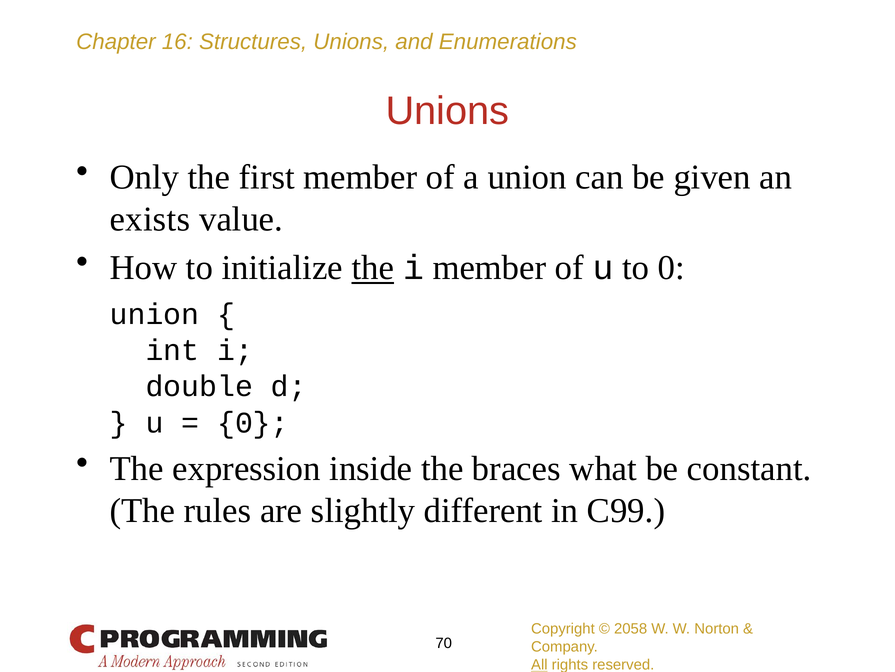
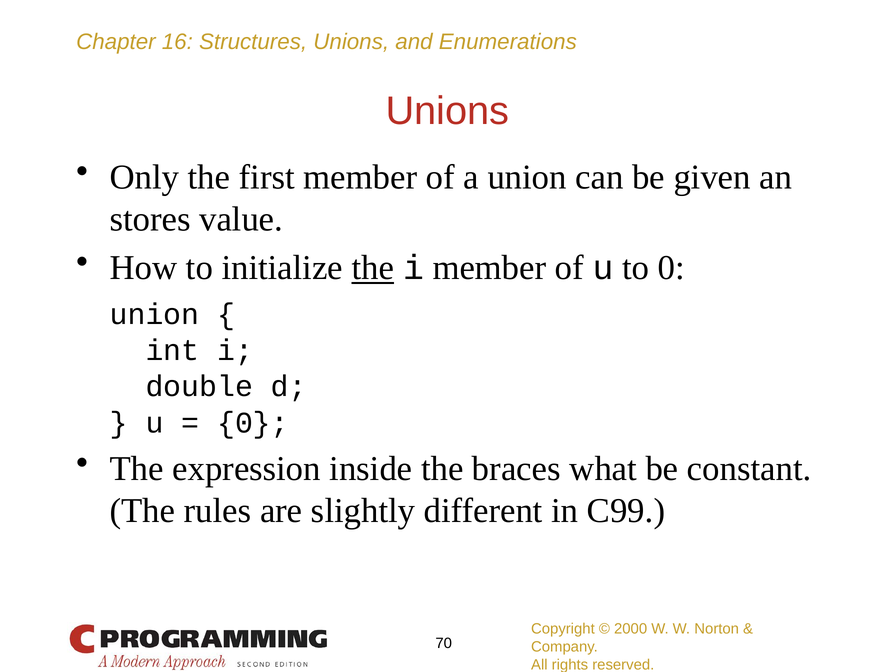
exists: exists -> stores
2058: 2058 -> 2000
All underline: present -> none
